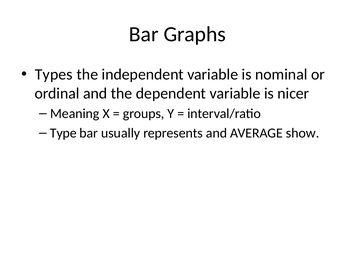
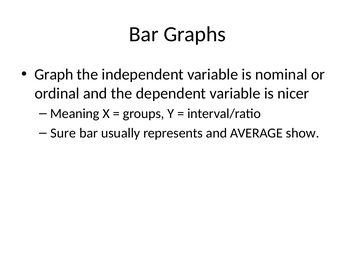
Types: Types -> Graph
Type: Type -> Sure
